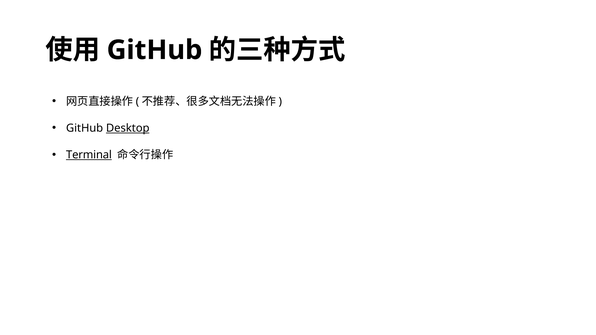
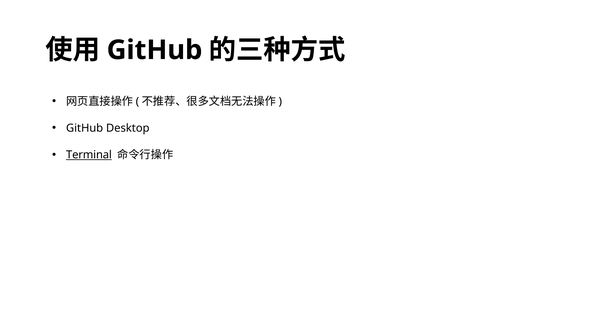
Desktop underline: present -> none
